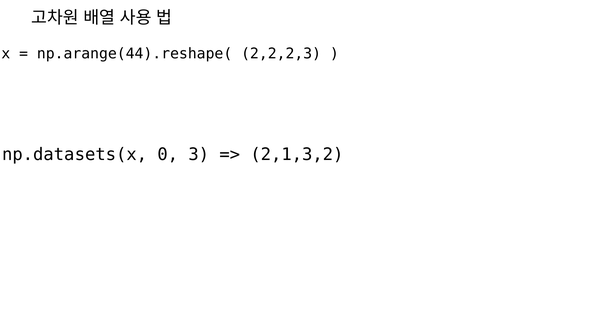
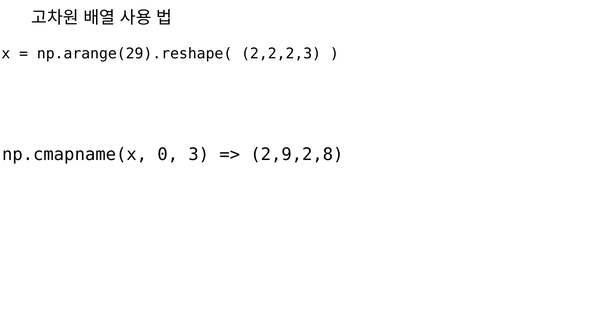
np.arange(44).reshape(: np.arange(44).reshape( -> np.arange(29).reshape(
np.datasets(x: np.datasets(x -> np.cmapname(x
2,1,3,2: 2,1,3,2 -> 2,9,2,8
